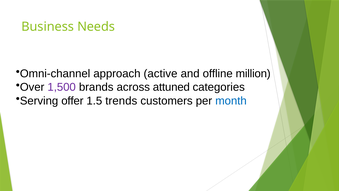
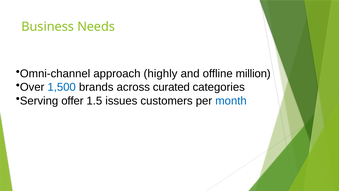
active: active -> highly
1,500 colour: purple -> blue
attuned: attuned -> curated
trends: trends -> issues
